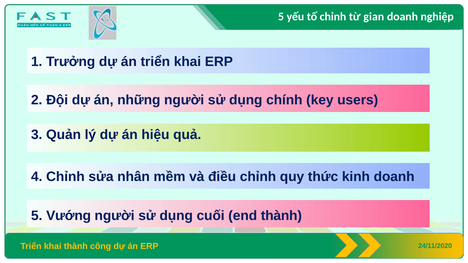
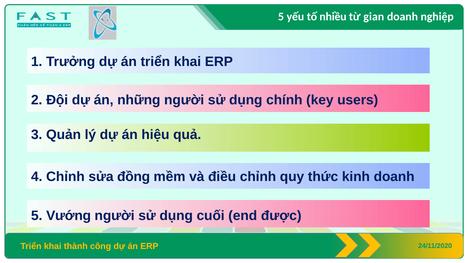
tố chỉnh: chỉnh -> nhiều
nhân: nhân -> đồng
end thành: thành -> được
